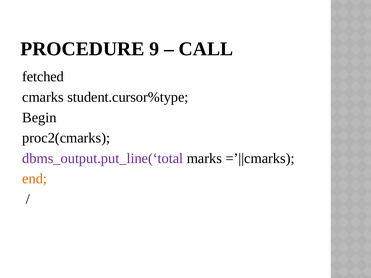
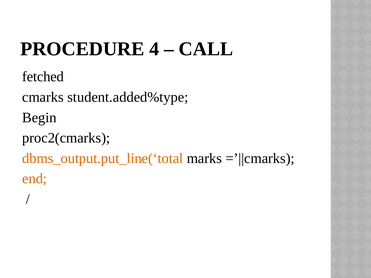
9: 9 -> 4
student.cursor%type: student.cursor%type -> student.added%type
dbms_output.put_line(‘total colour: purple -> orange
